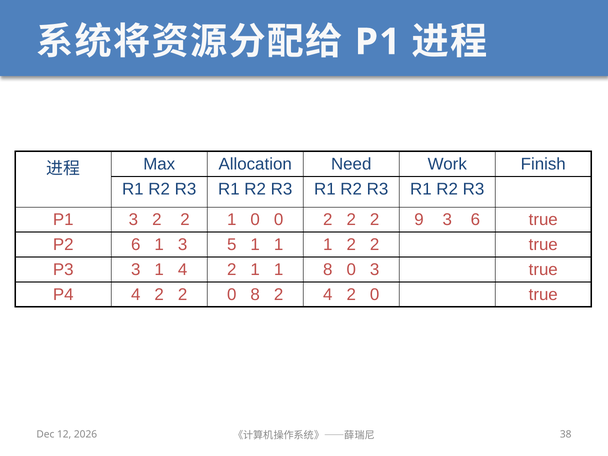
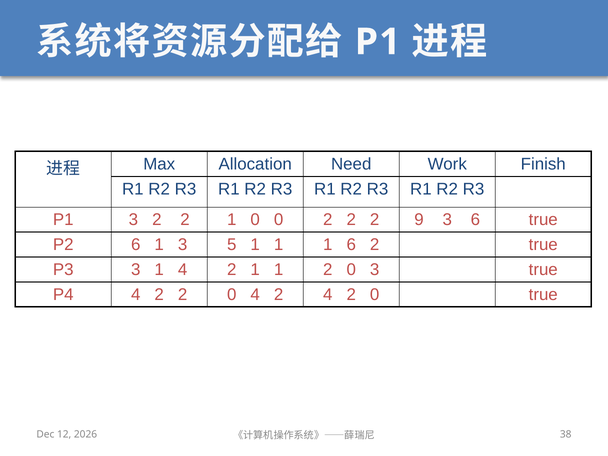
1 2: 2 -> 6
1 8: 8 -> 2
0 8: 8 -> 4
